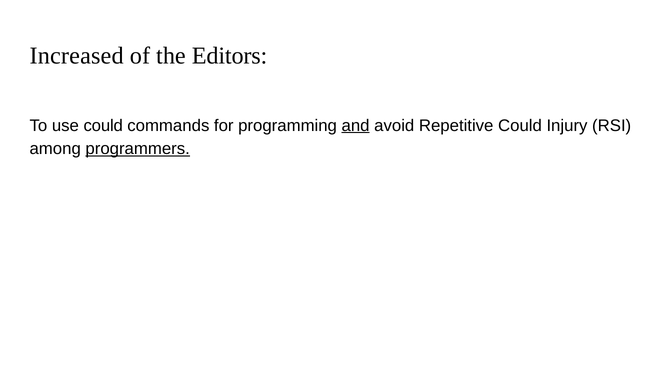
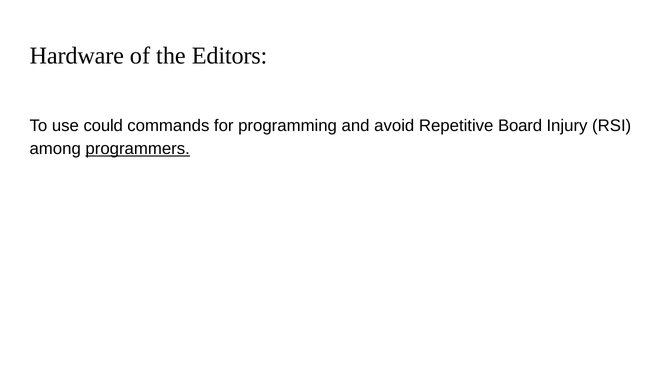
Increased: Increased -> Hardware
and underline: present -> none
Repetitive Could: Could -> Board
